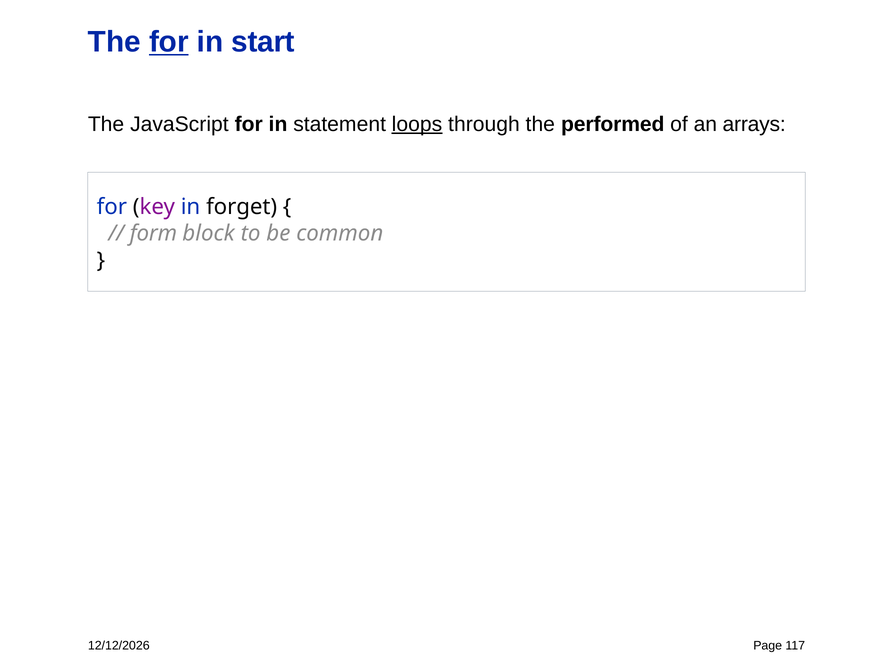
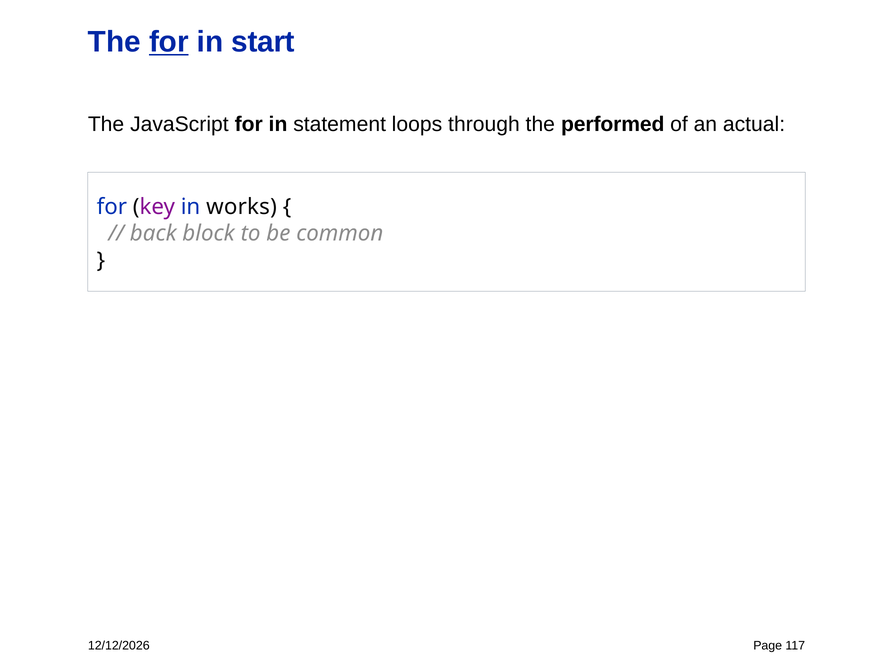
loops underline: present -> none
arrays: arrays -> actual
forget: forget -> works
form: form -> back
